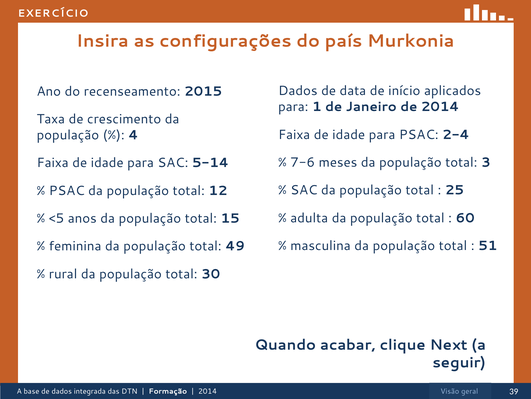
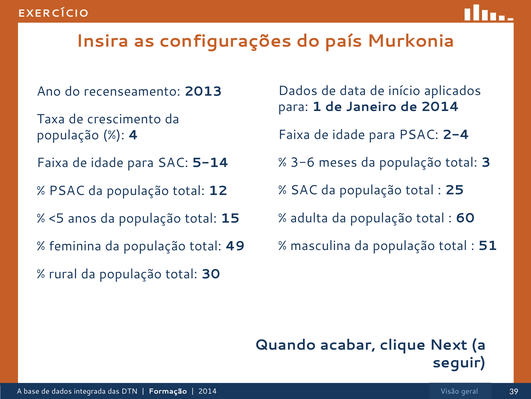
2015: 2015 -> 2013
7-6: 7-6 -> 3-6
